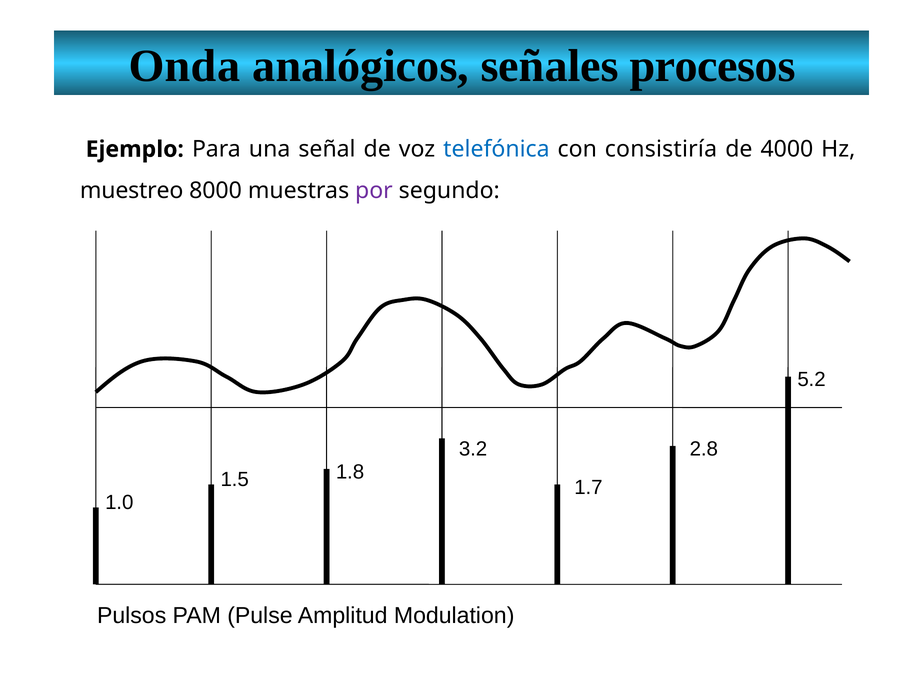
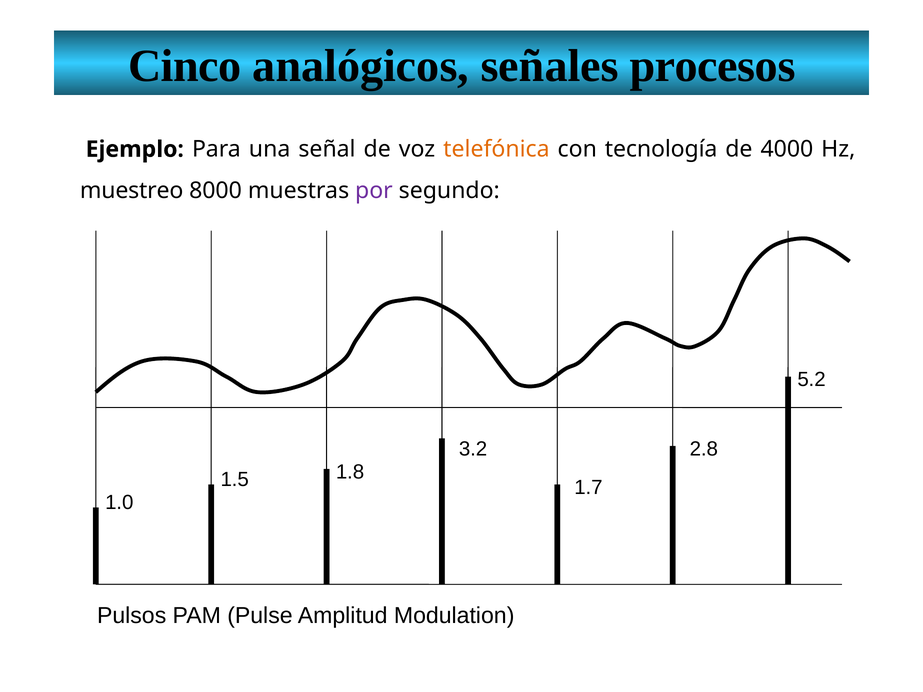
Onda: Onda -> Cinco
telefónica colour: blue -> orange
consistiría: consistiría -> tecnología
